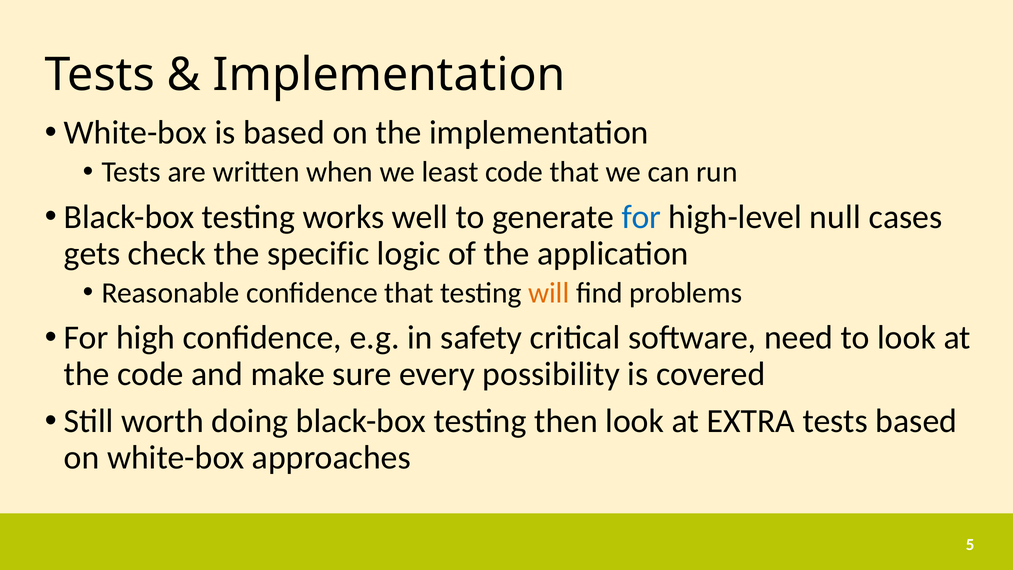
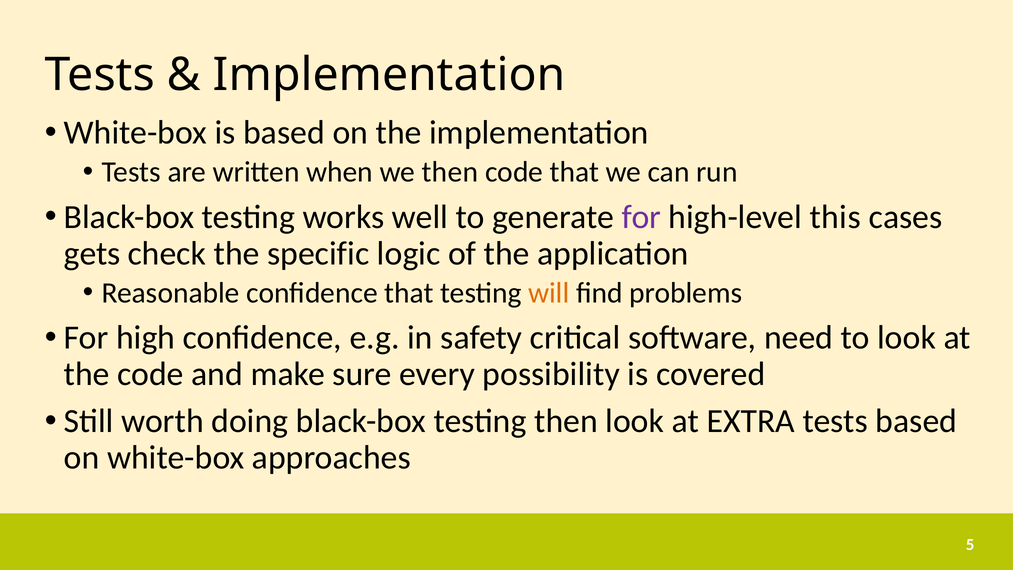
we least: least -> then
for at (641, 217) colour: blue -> purple
null: null -> this
